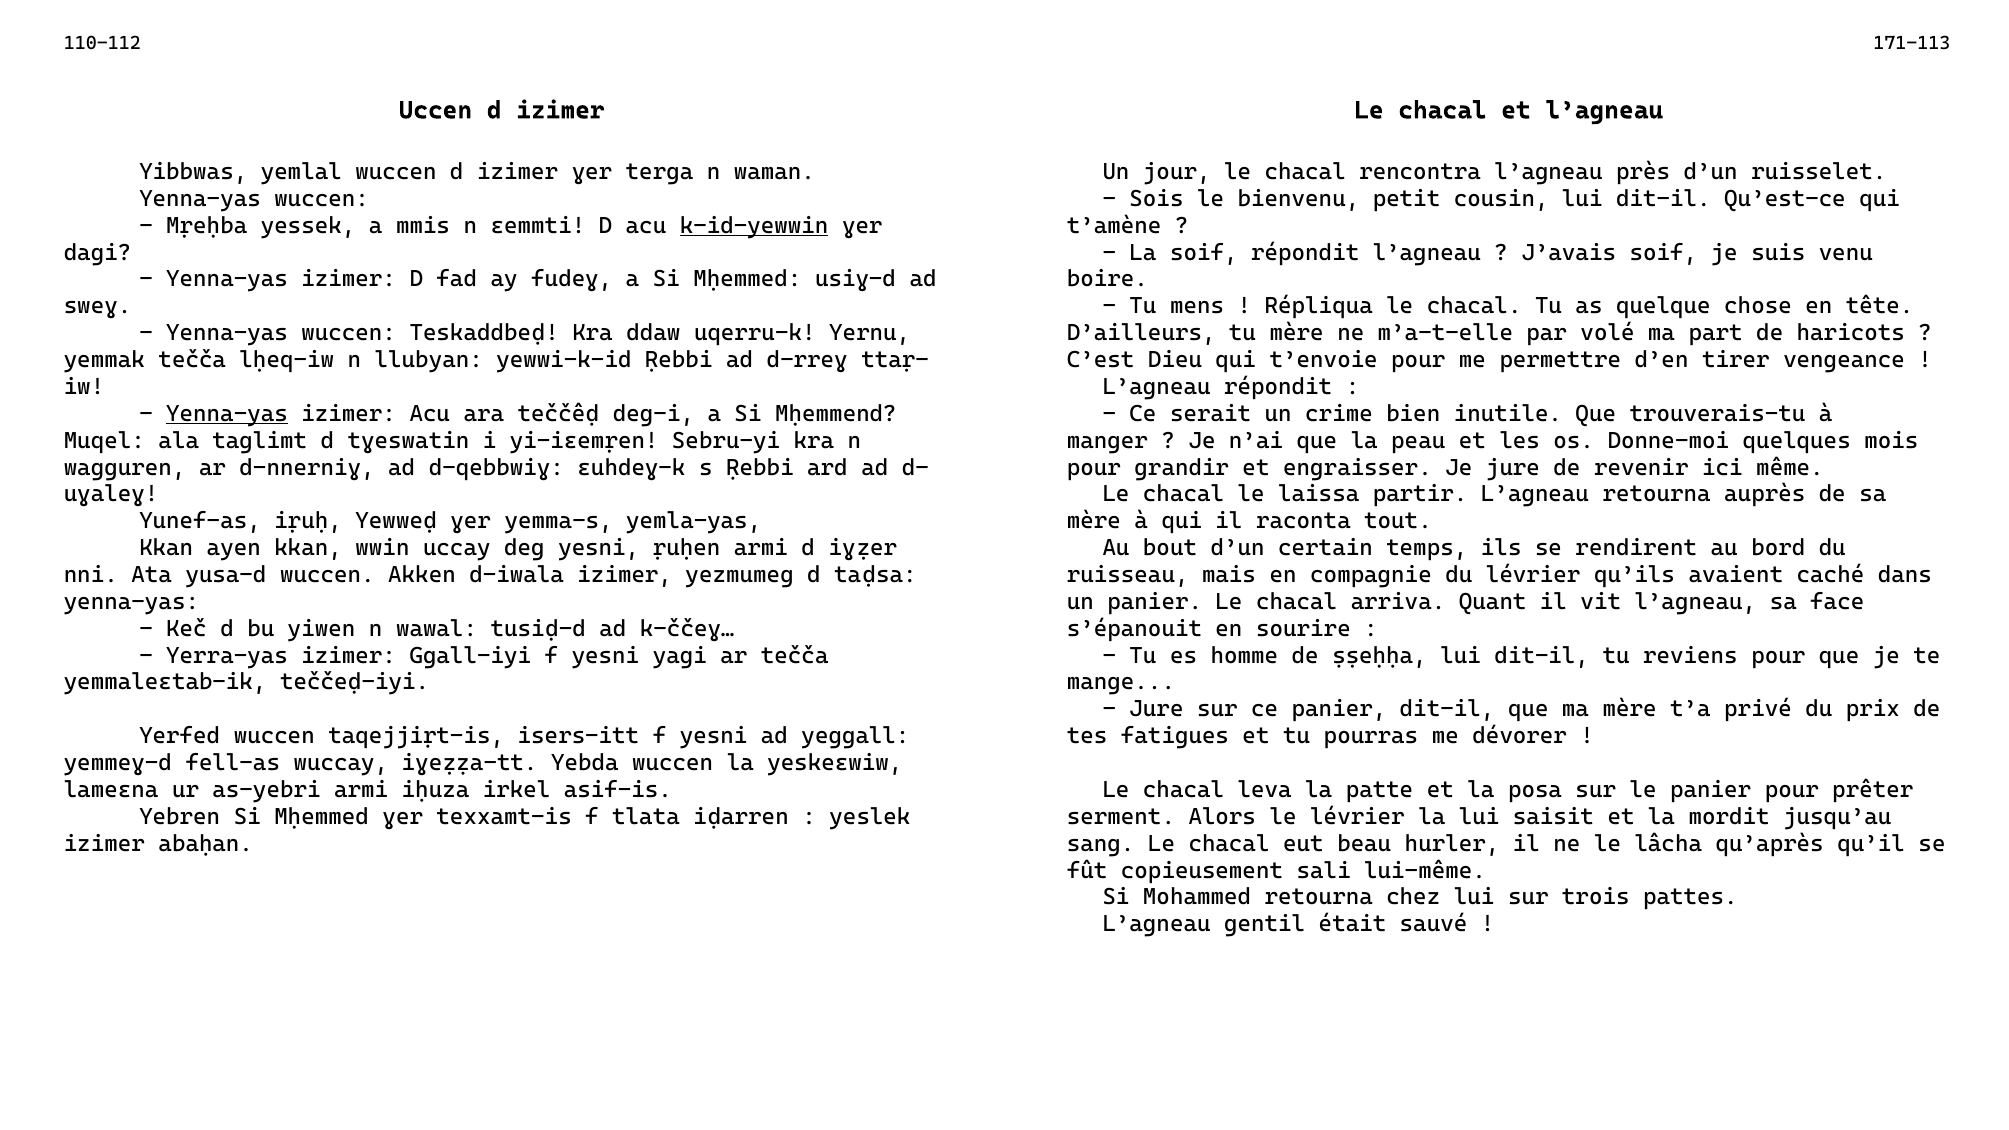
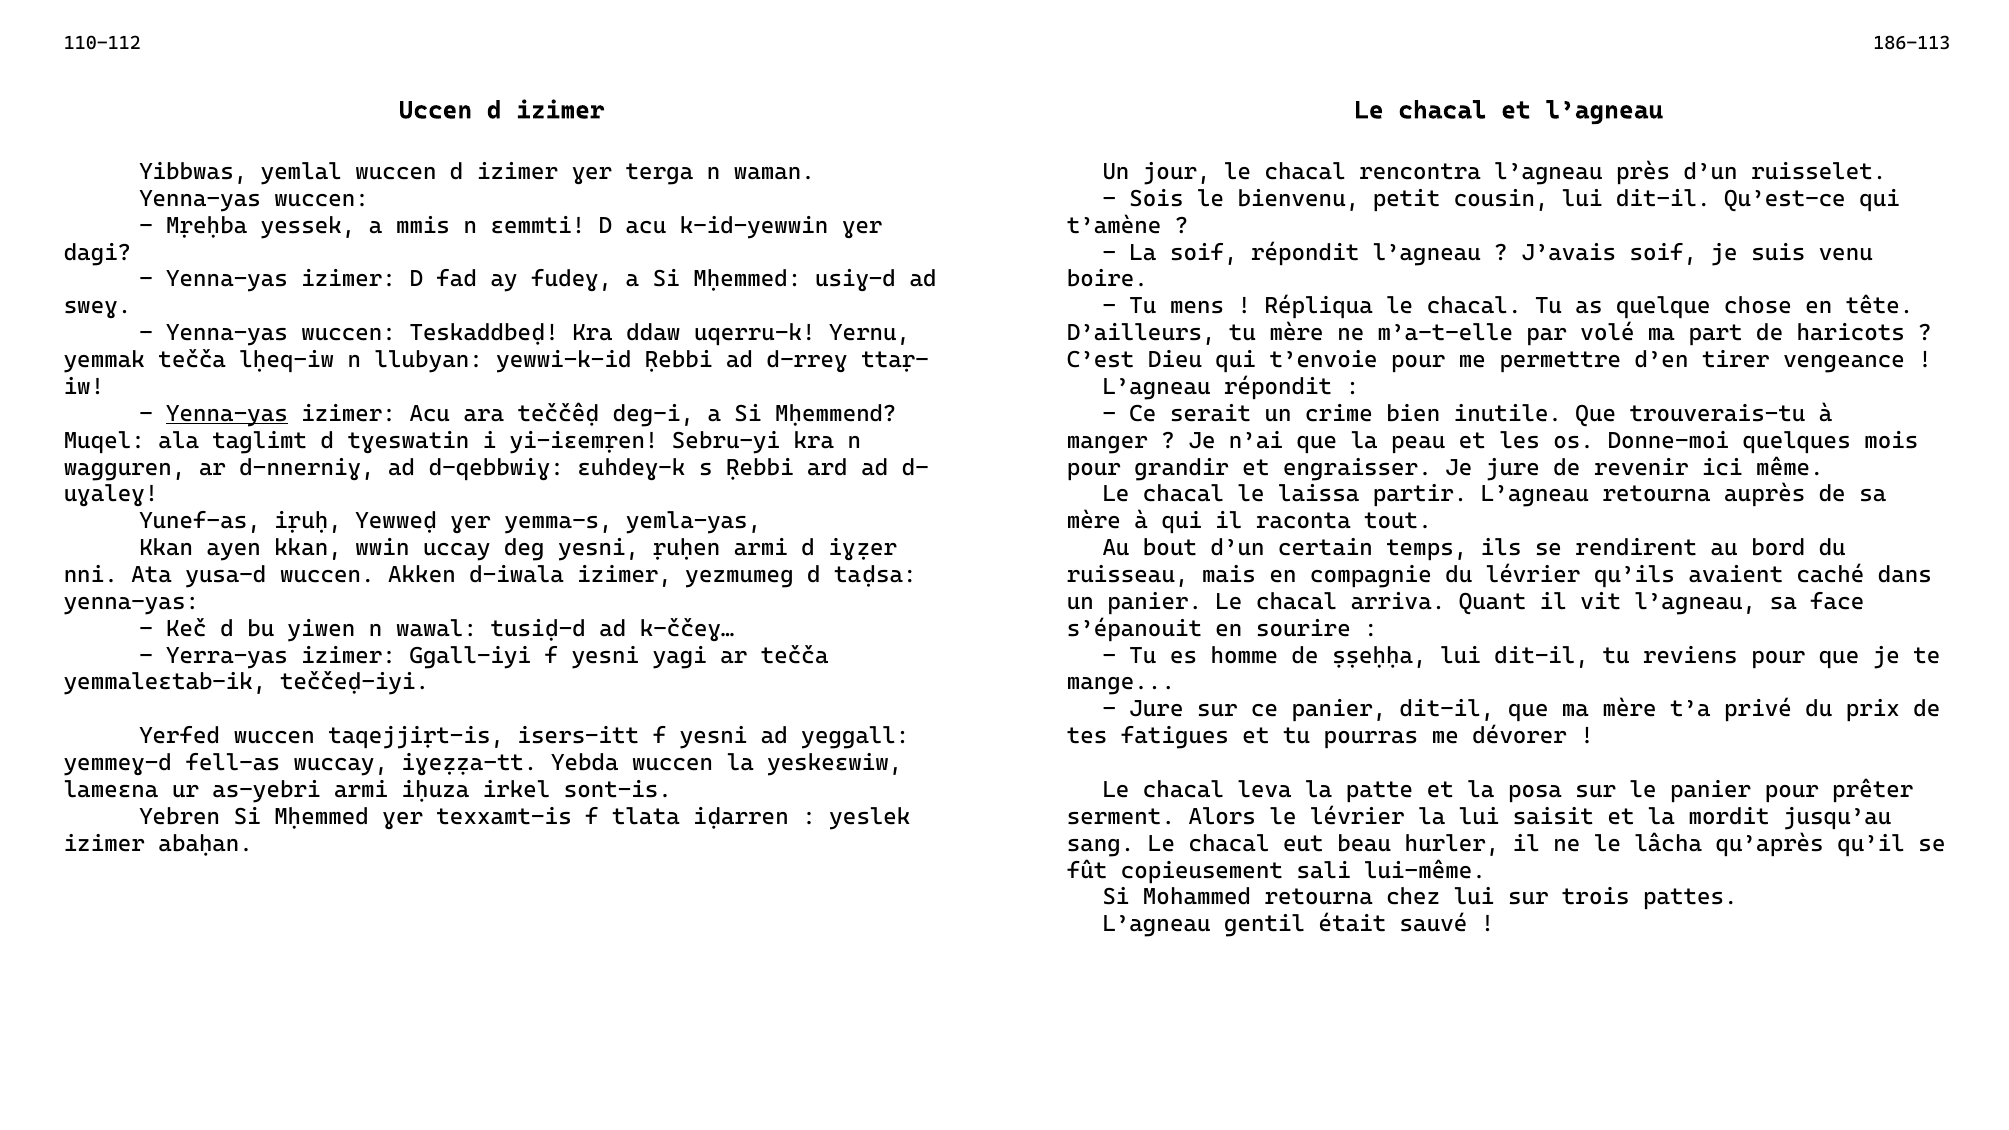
171-113: 171-113 -> 186-113
k-id-yewwin underline: present -> none
asif-is: asif-is -> sont-is
